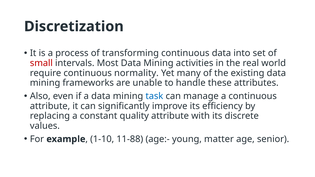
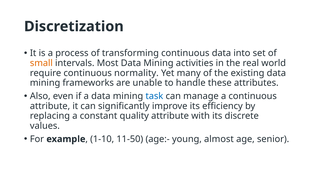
small colour: red -> orange
11-88: 11-88 -> 11-50
matter: matter -> almost
